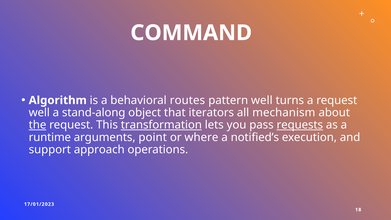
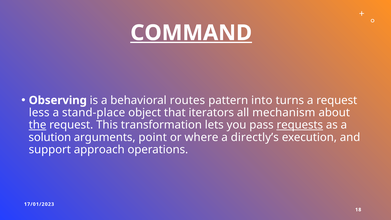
COMMAND underline: none -> present
Algorithm: Algorithm -> Observing
pattern well: well -> into
well at (39, 113): well -> less
stand-along: stand-along -> stand-place
transformation underline: present -> none
runtime: runtime -> solution
notified’s: notified’s -> directly’s
